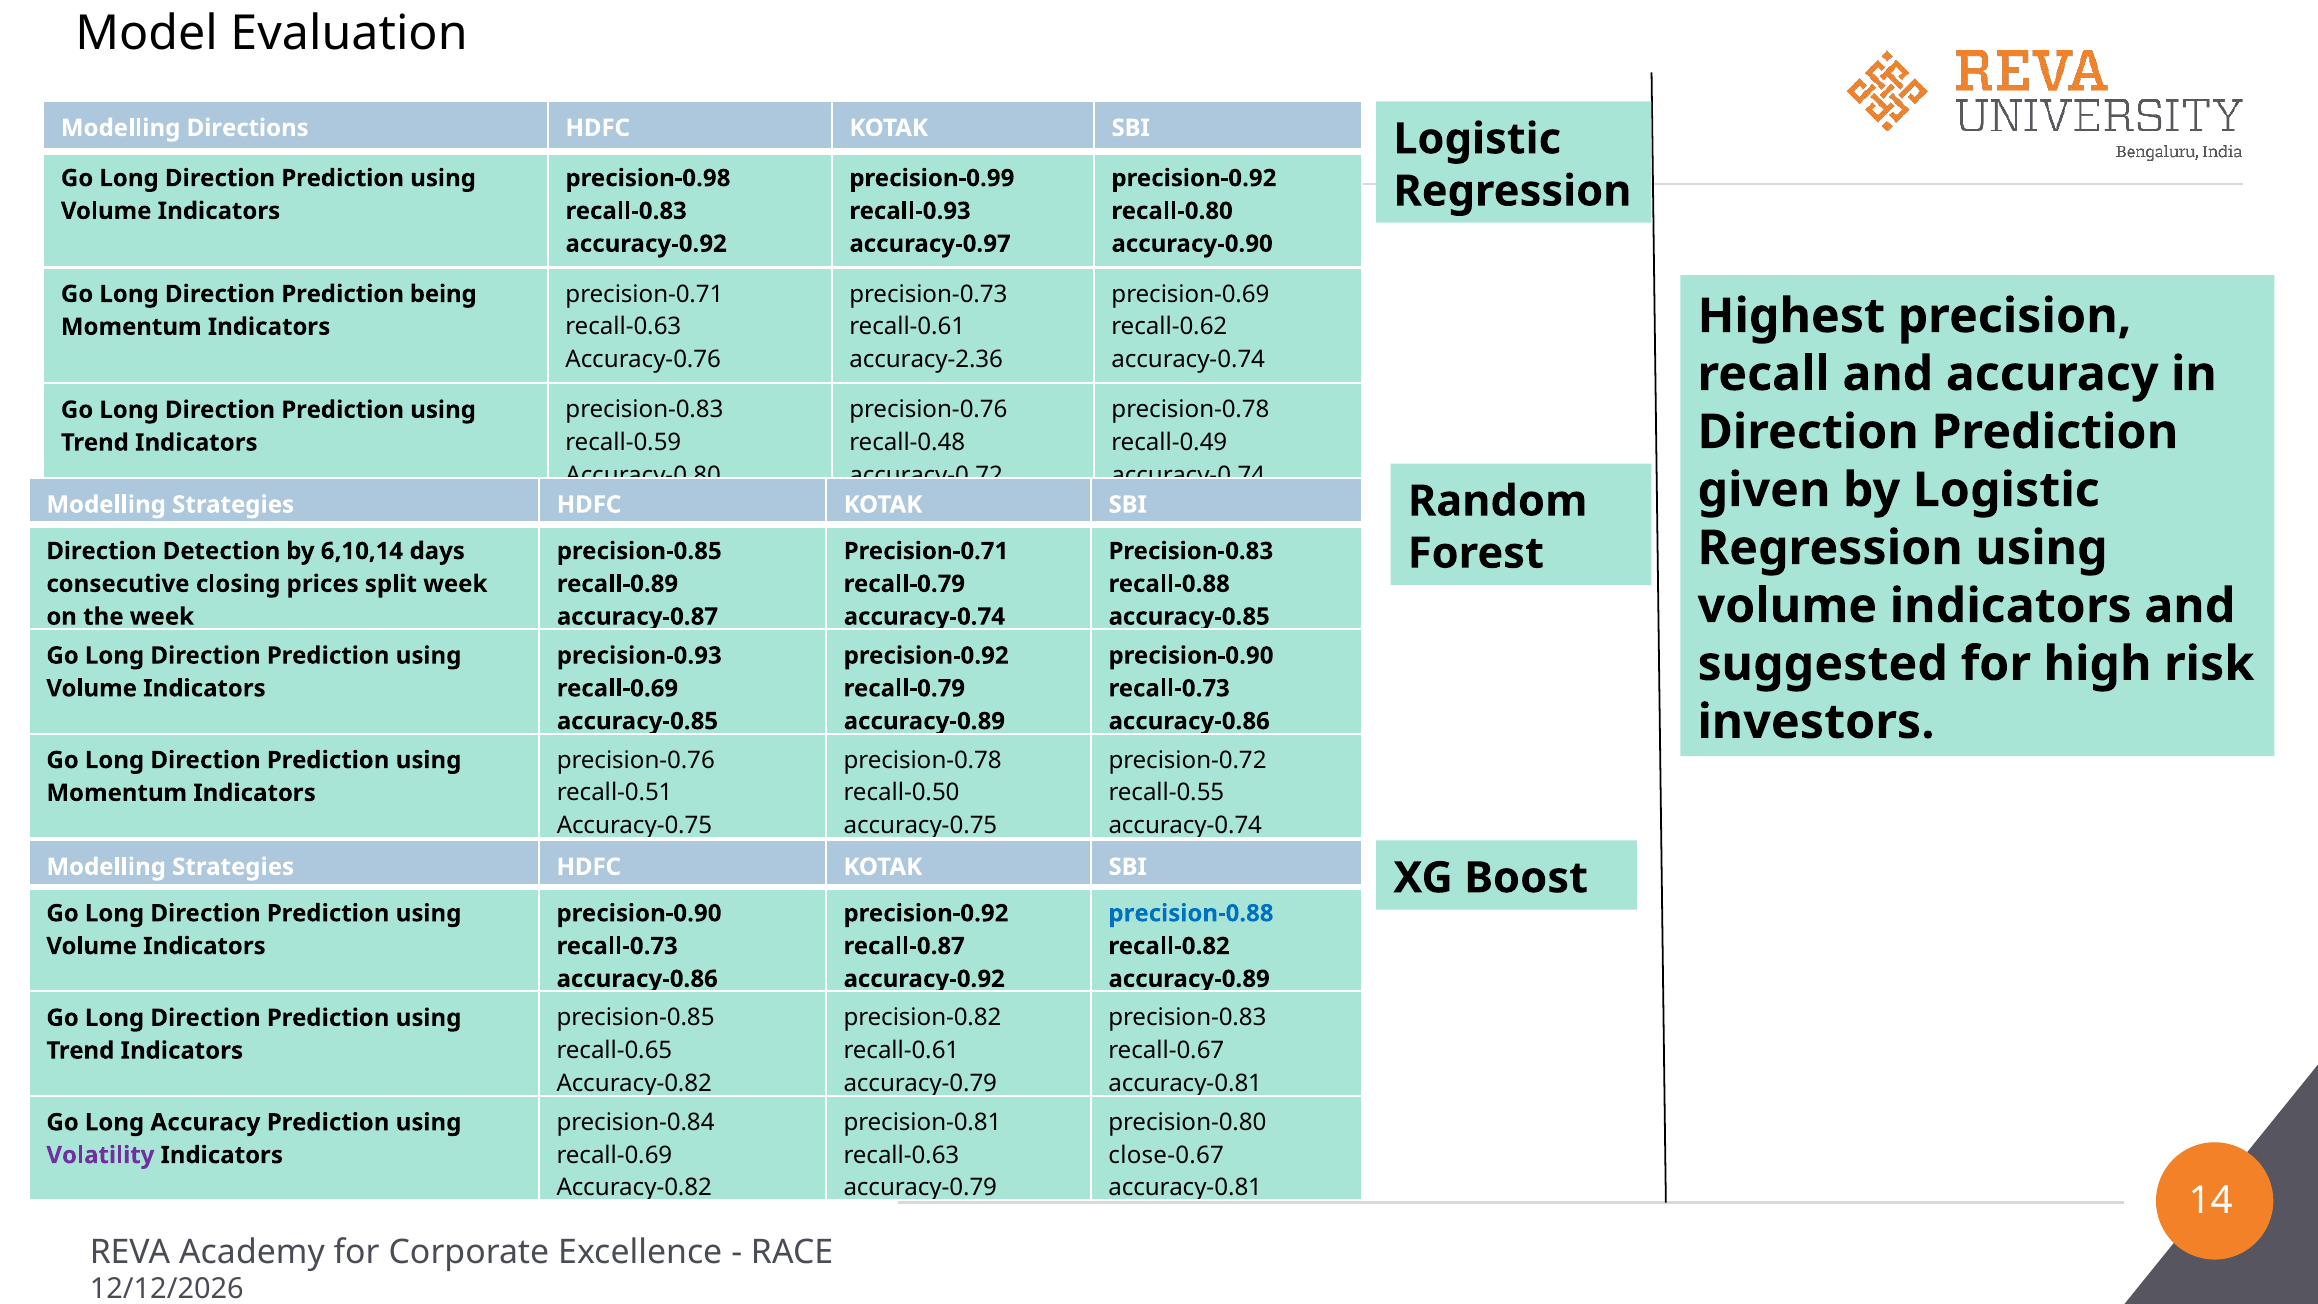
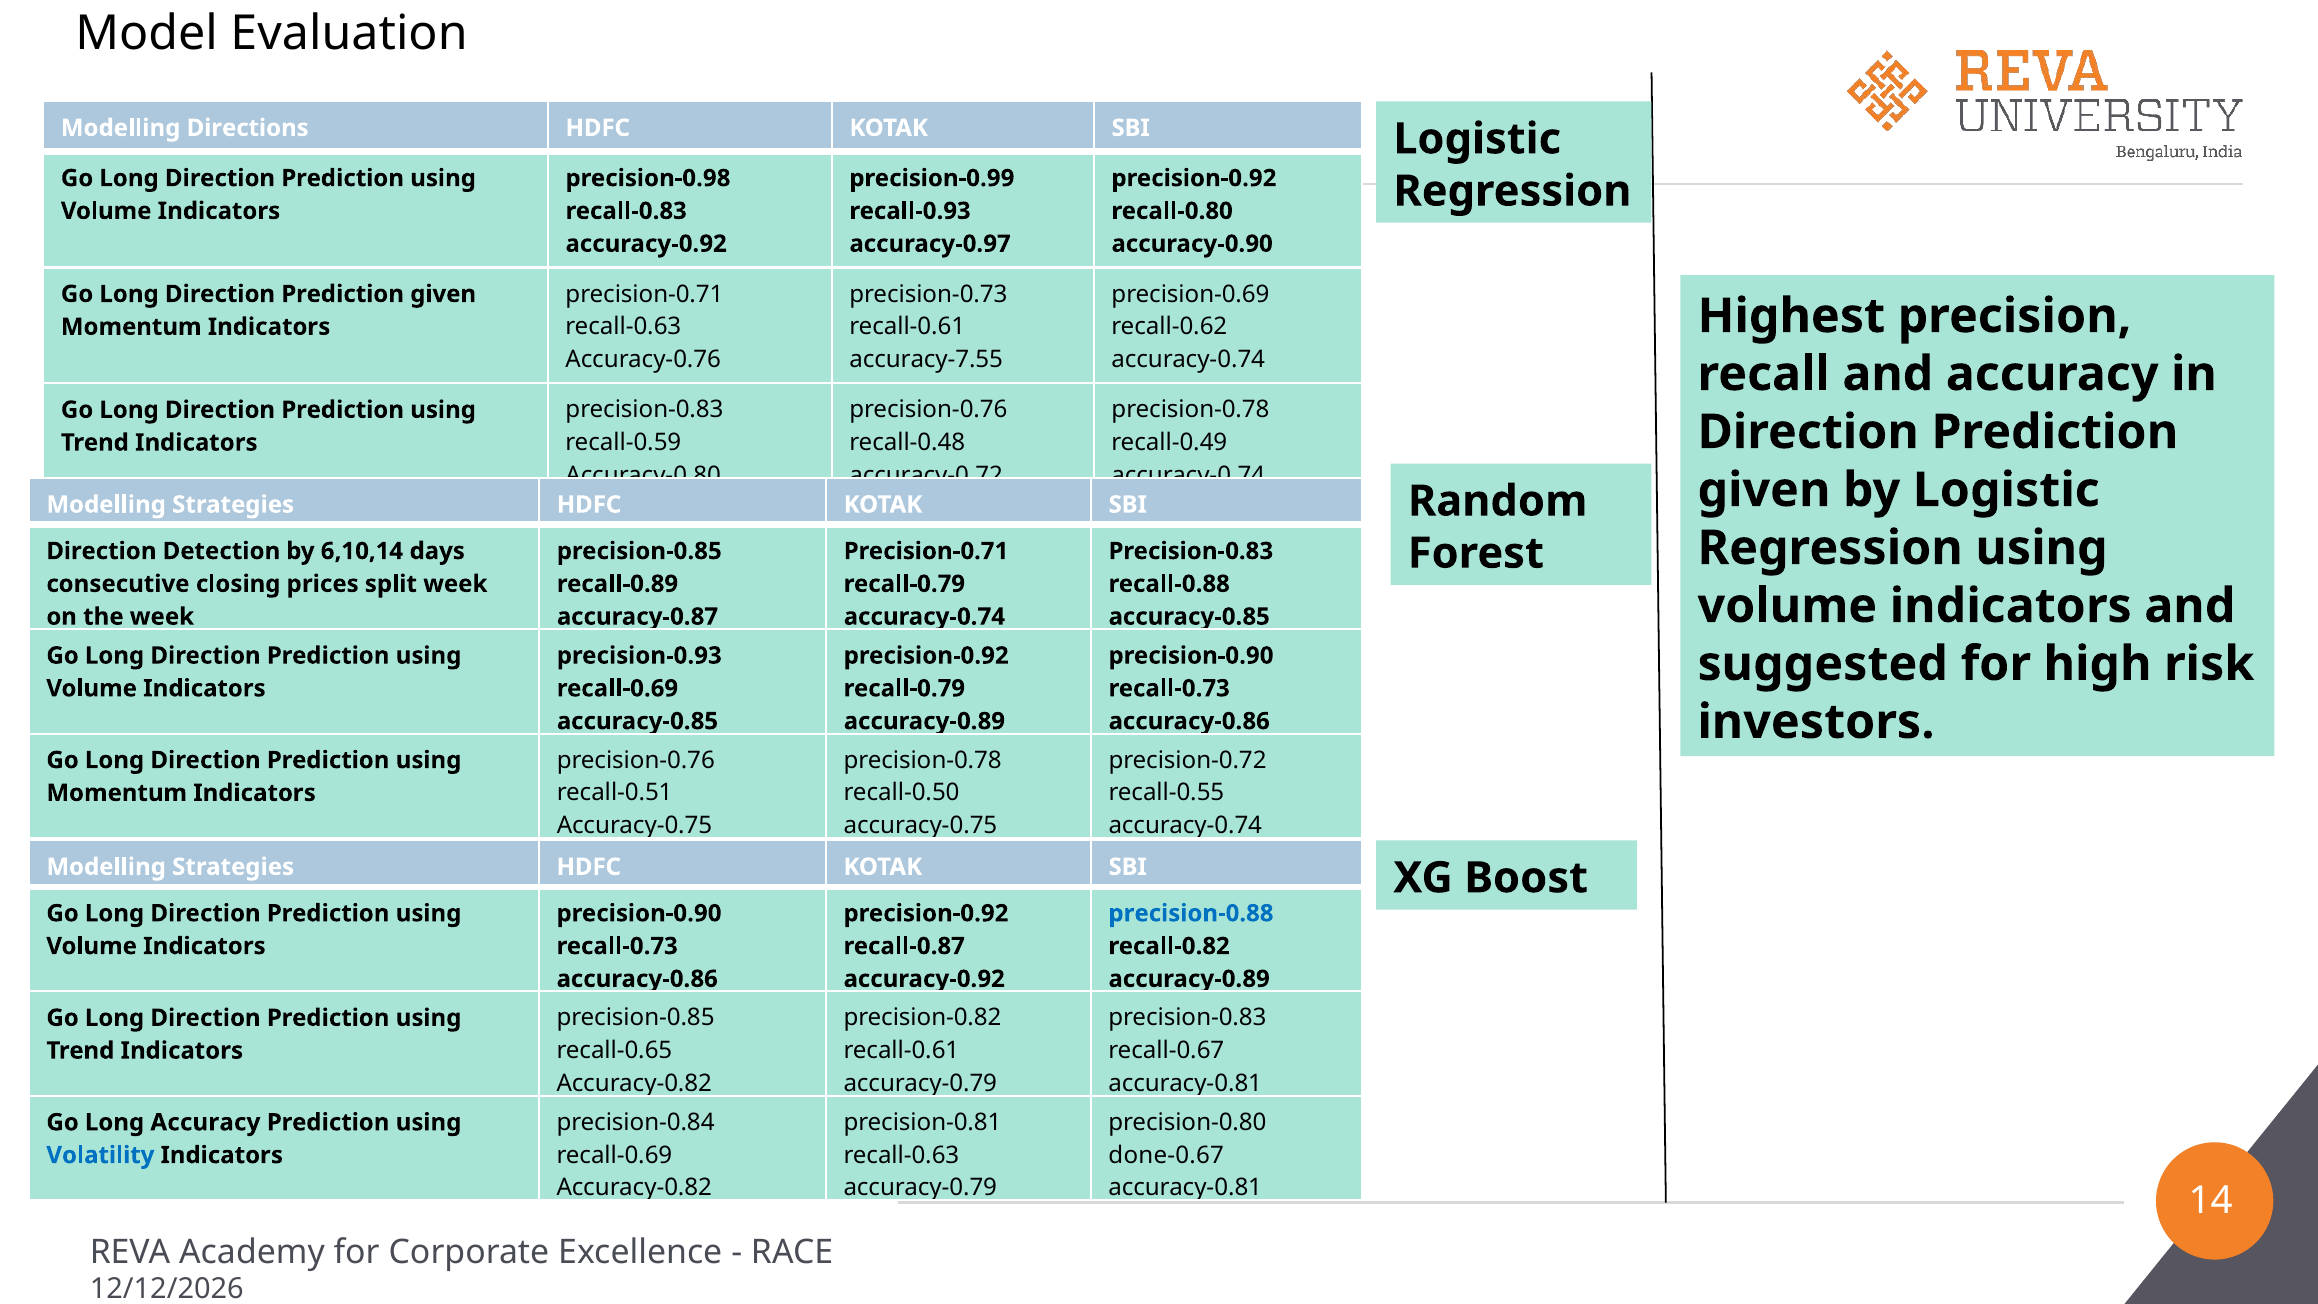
Long Direction Prediction being: being -> given
accuracy-2.36: accuracy-2.36 -> accuracy-7.55
close-0.67: close-0.67 -> done-0.67
Volatility colour: purple -> blue
